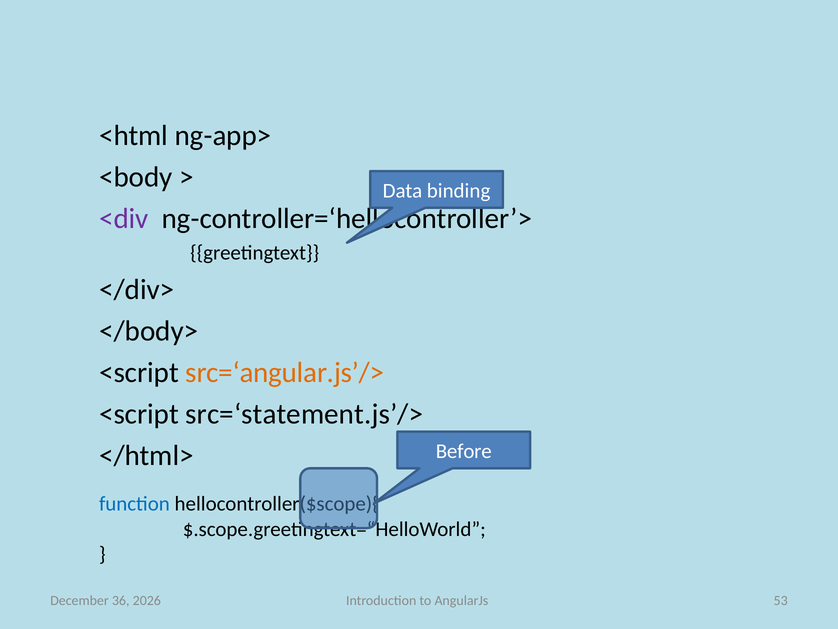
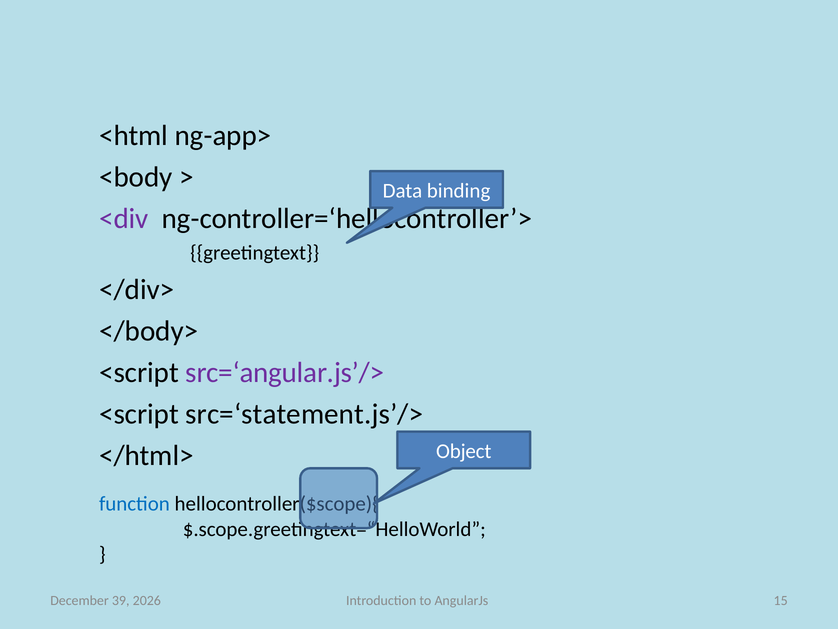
src=‘angular.js’/> colour: orange -> purple
Before: Before -> Object
36: 36 -> 39
53: 53 -> 15
